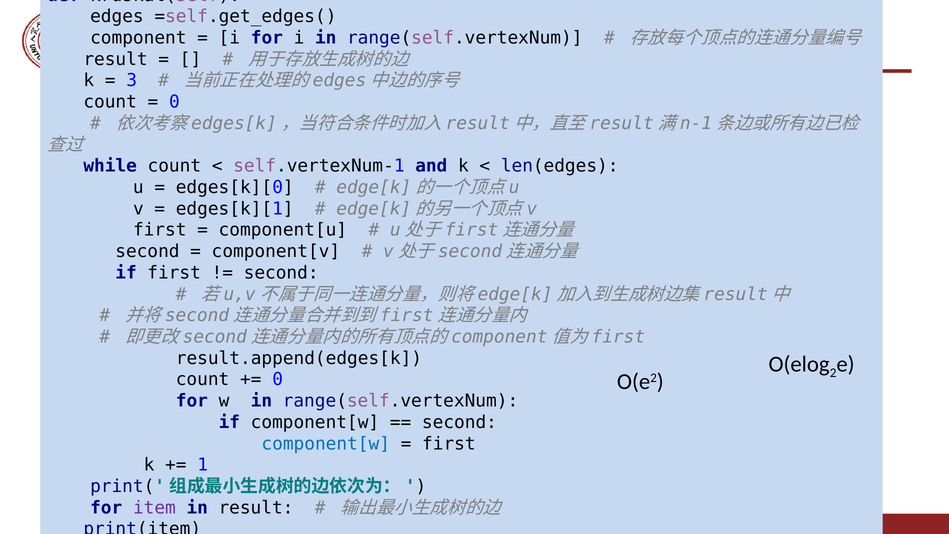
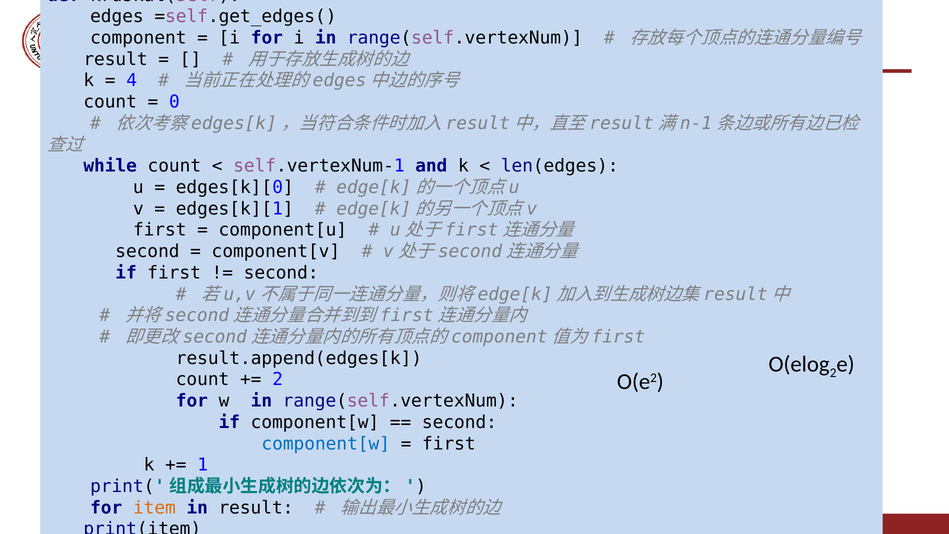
3: 3 -> 4
0 at (278, 380): 0 -> 2
item colour: purple -> orange
